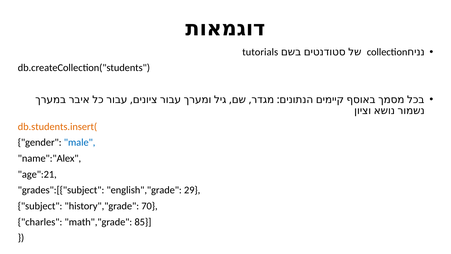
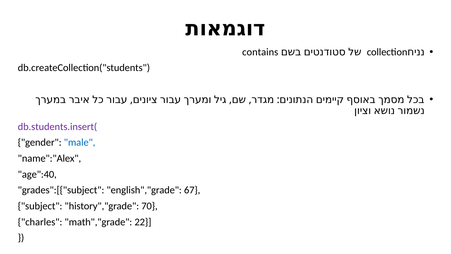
tutorials: tutorials -> contains
db.students.insert( colour: orange -> purple
age":21: age":21 -> age":40
29: 29 -> 67
85: 85 -> 22
